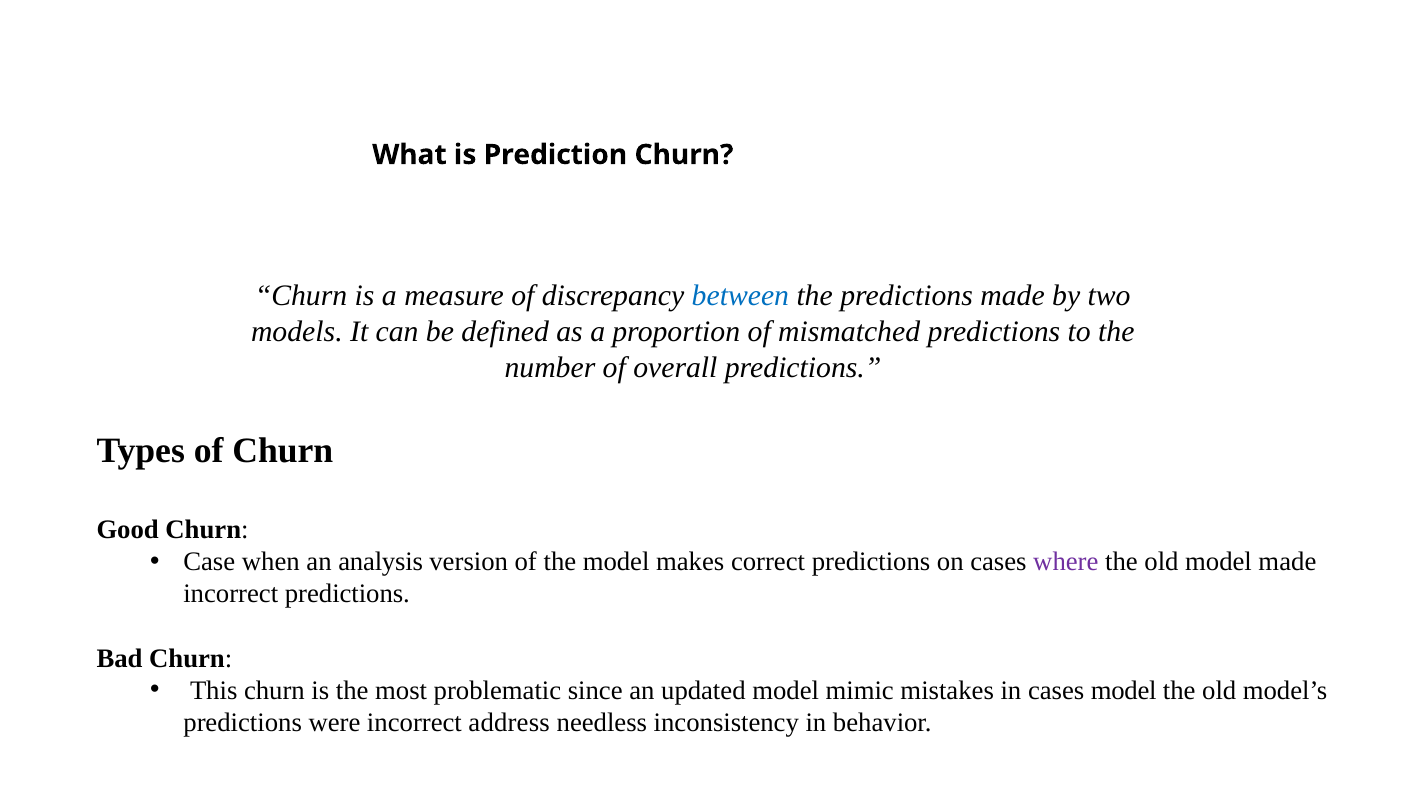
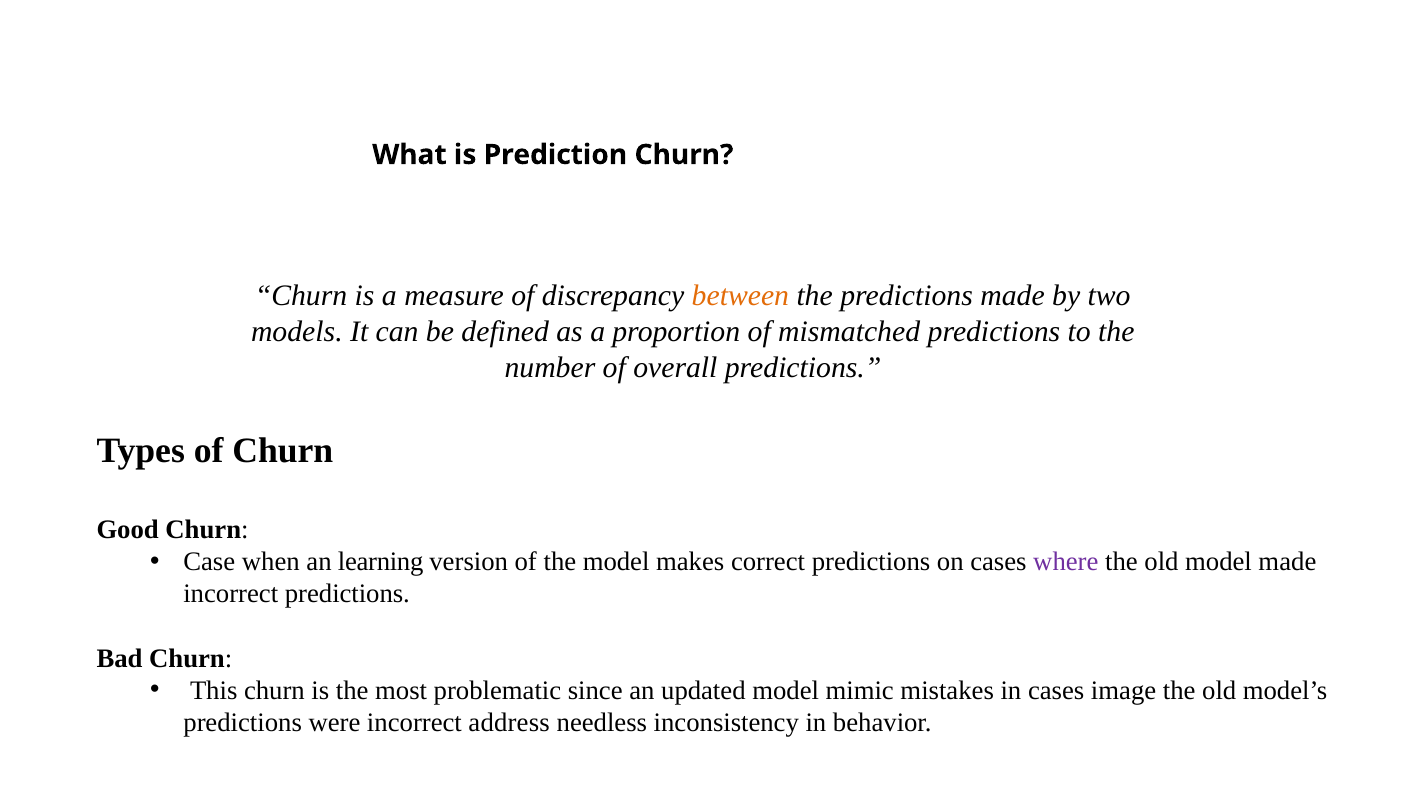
between colour: blue -> orange
analysis: analysis -> learning
cases model: model -> image
